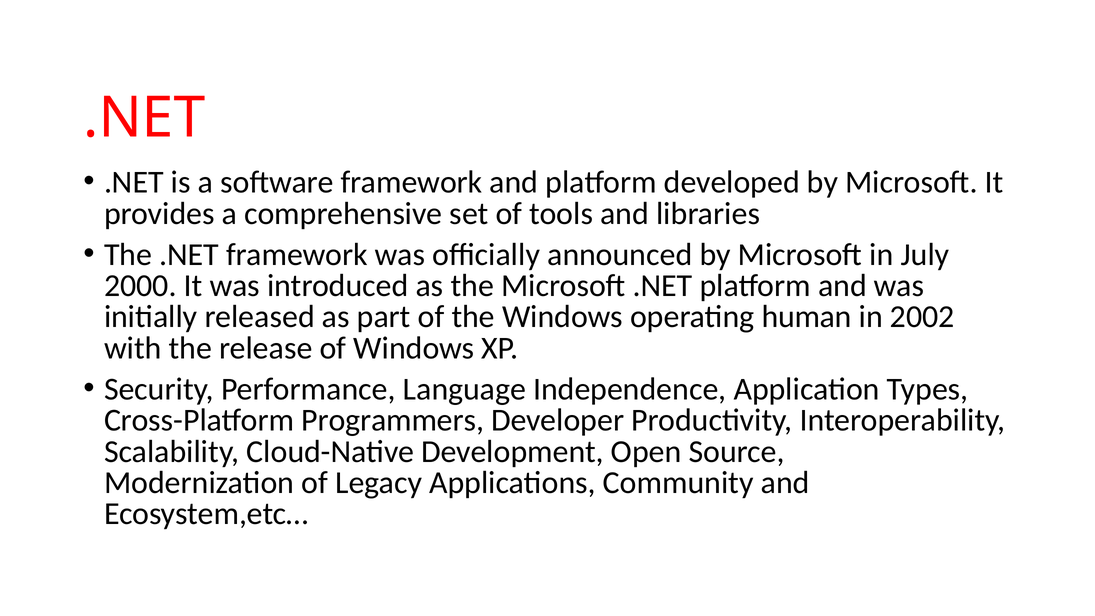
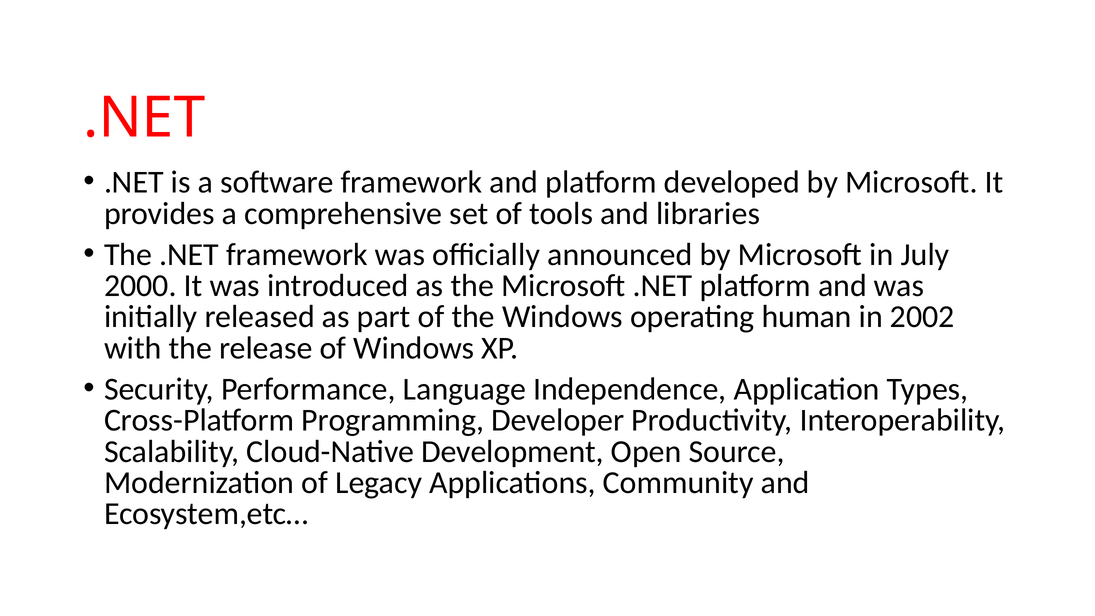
Programmers: Programmers -> Programming
